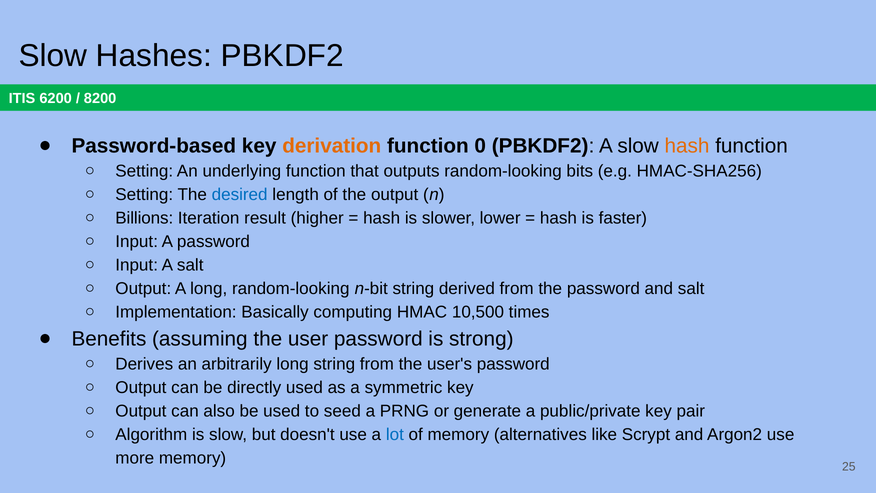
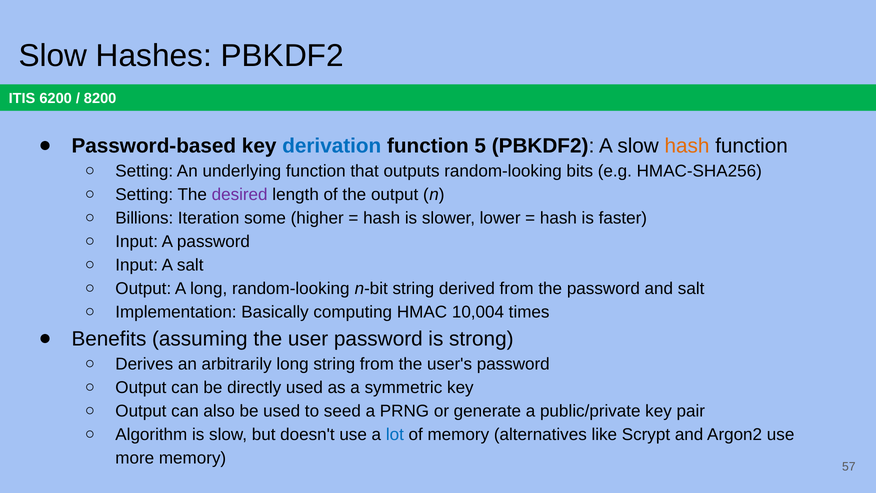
derivation colour: orange -> blue
0: 0 -> 5
desired colour: blue -> purple
result: result -> some
10,500: 10,500 -> 10,004
25: 25 -> 57
